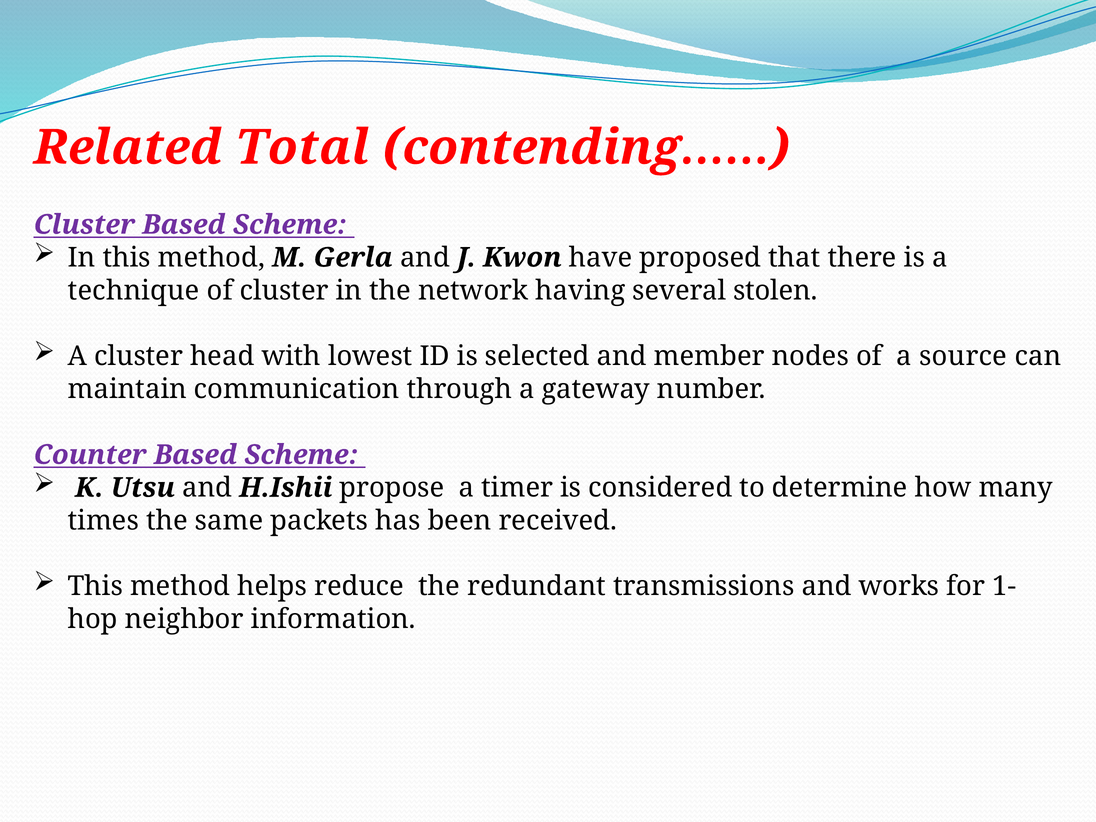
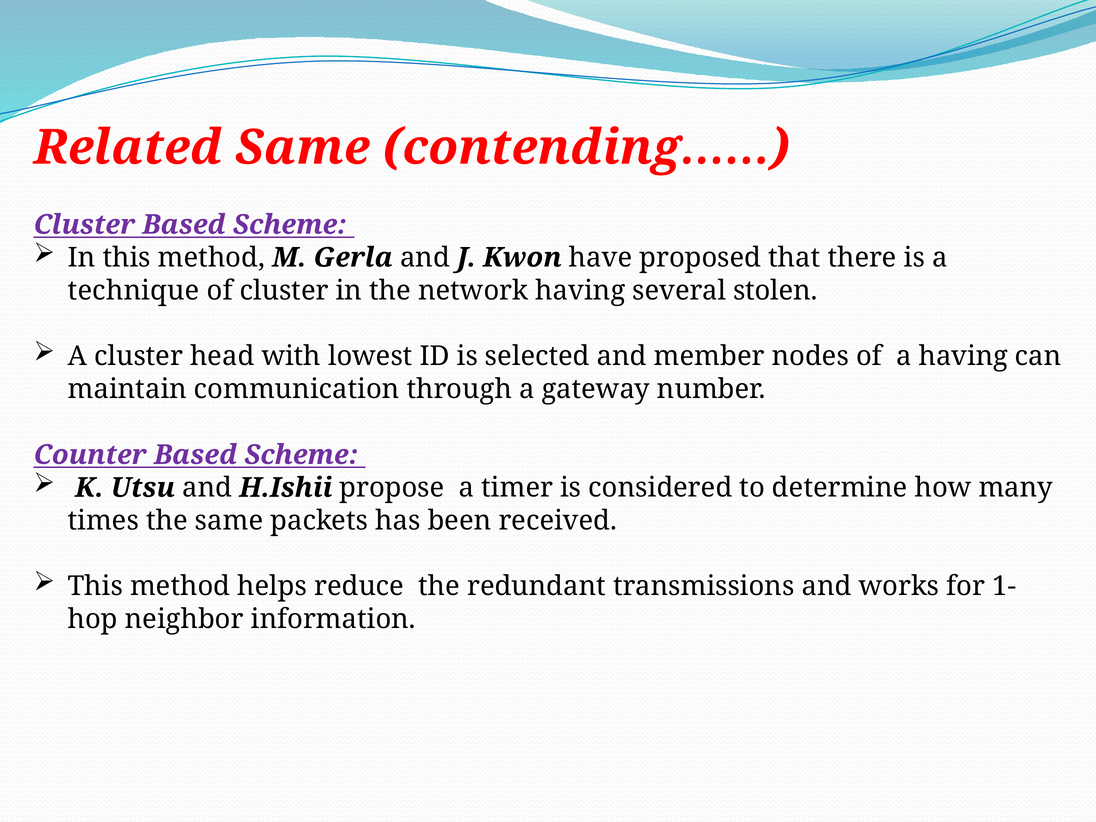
Related Total: Total -> Same
a source: source -> having
